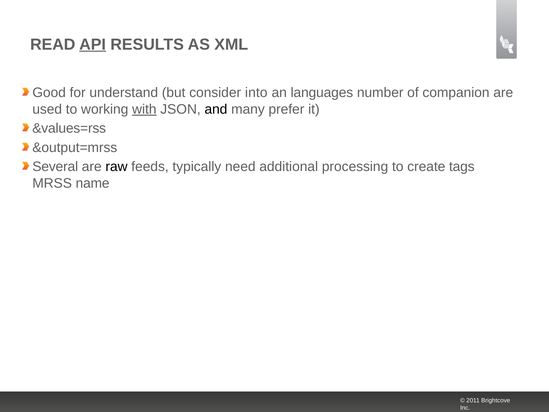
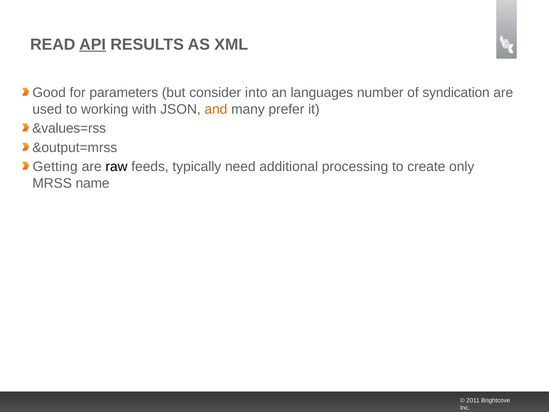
understand: understand -> parameters
companion: companion -> syndication
with underline: present -> none
and colour: black -> orange
Several: Several -> Getting
tags: tags -> only
